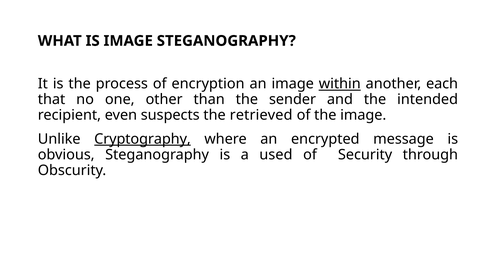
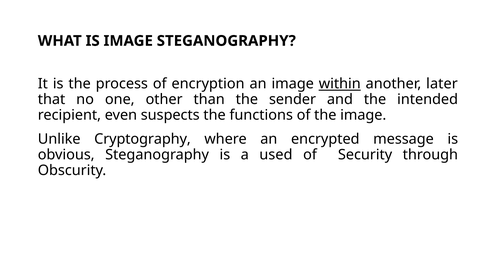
each: each -> later
retrieved: retrieved -> functions
Cryptography underline: present -> none
